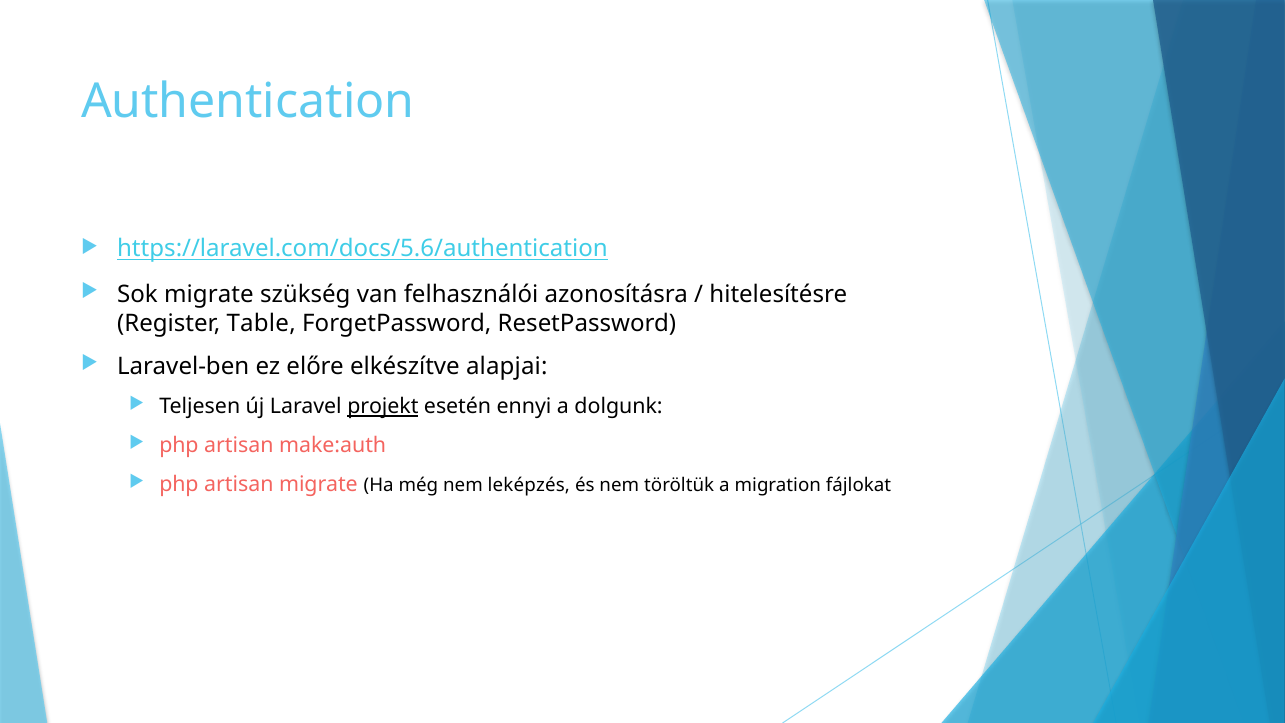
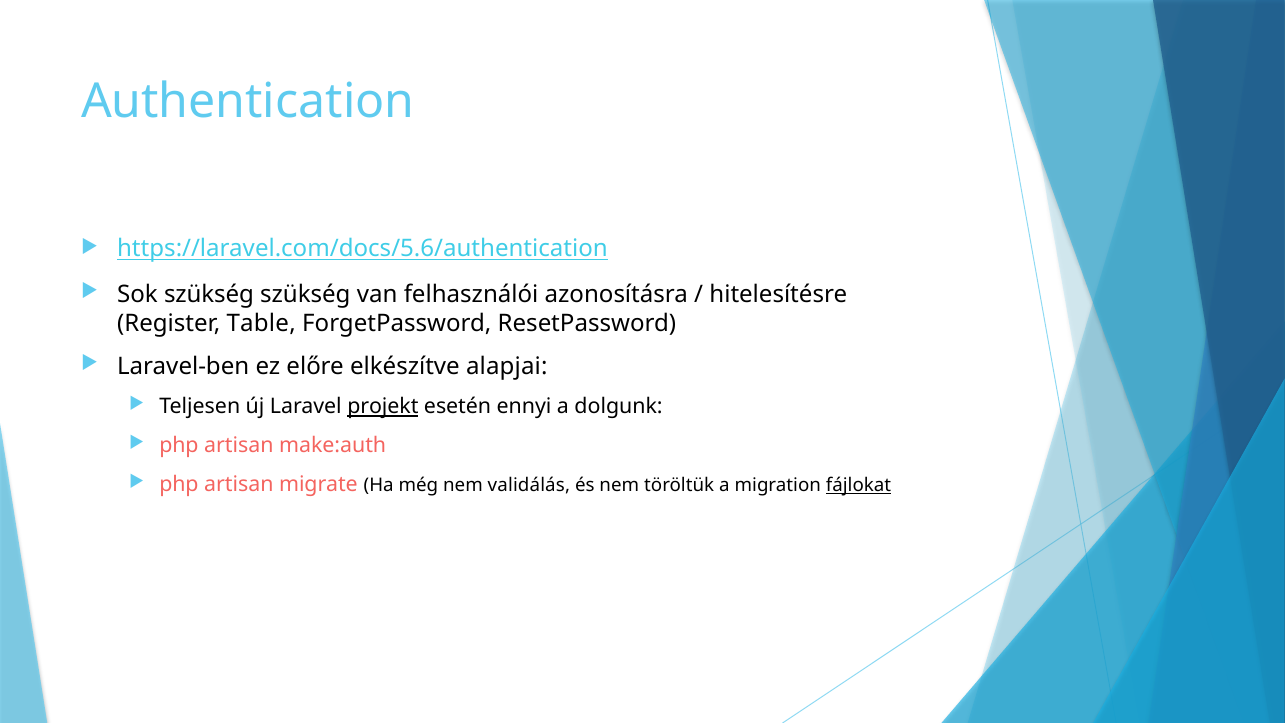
Sok migrate: migrate -> szükség
leképzés: leképzés -> validálás
fájlokat underline: none -> present
